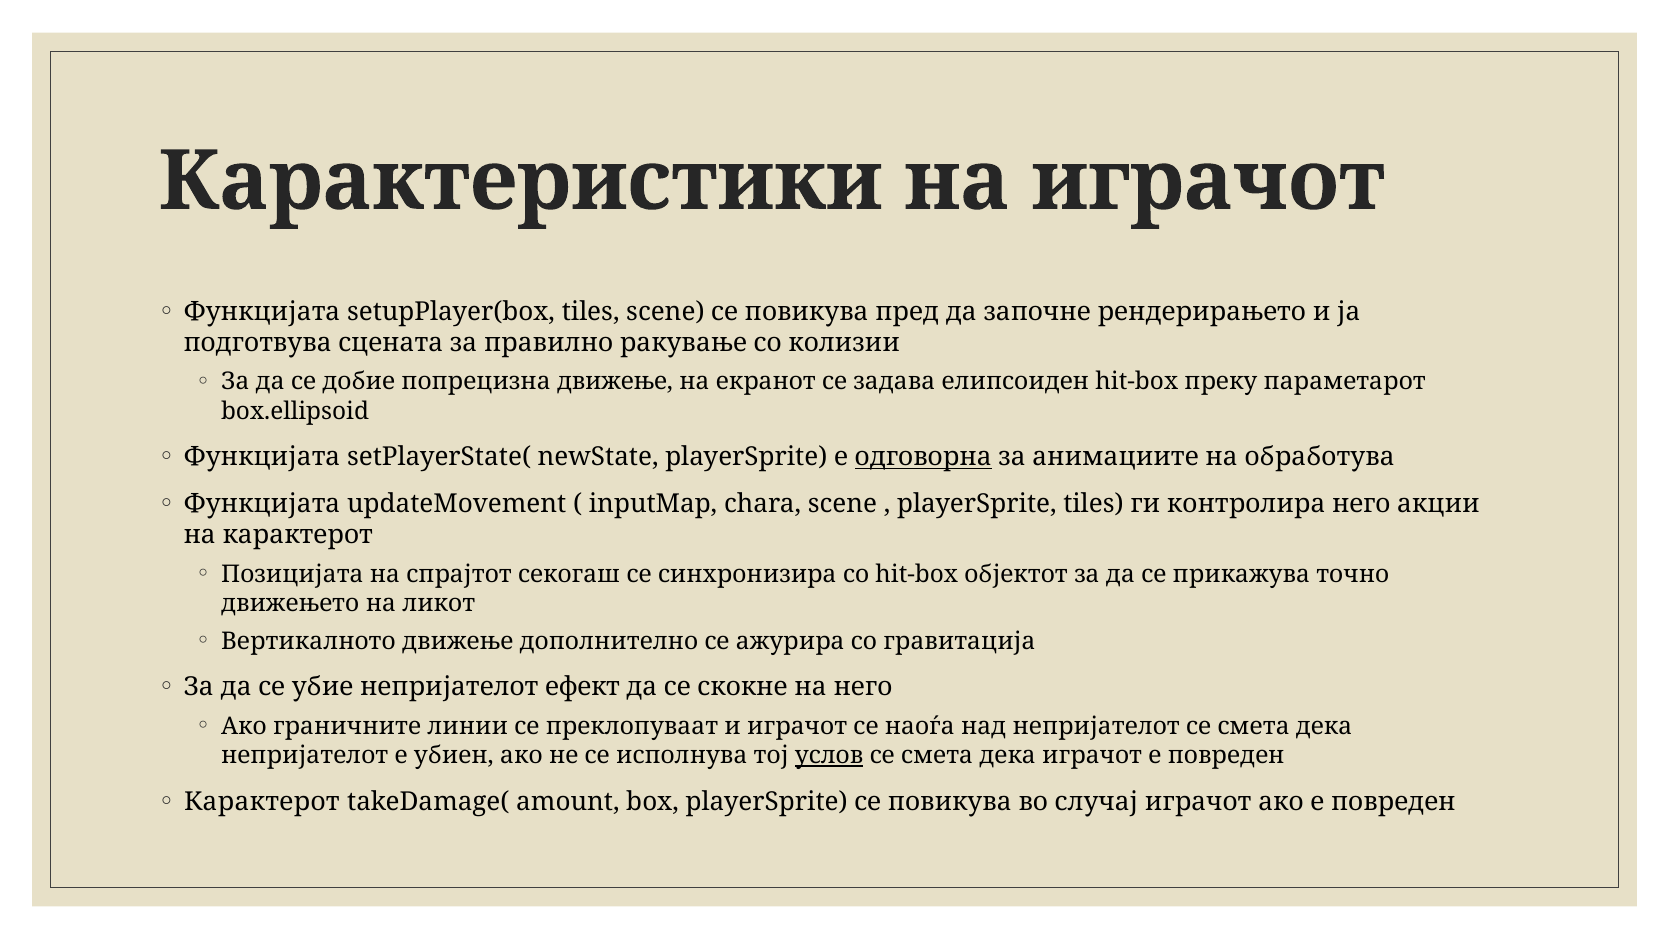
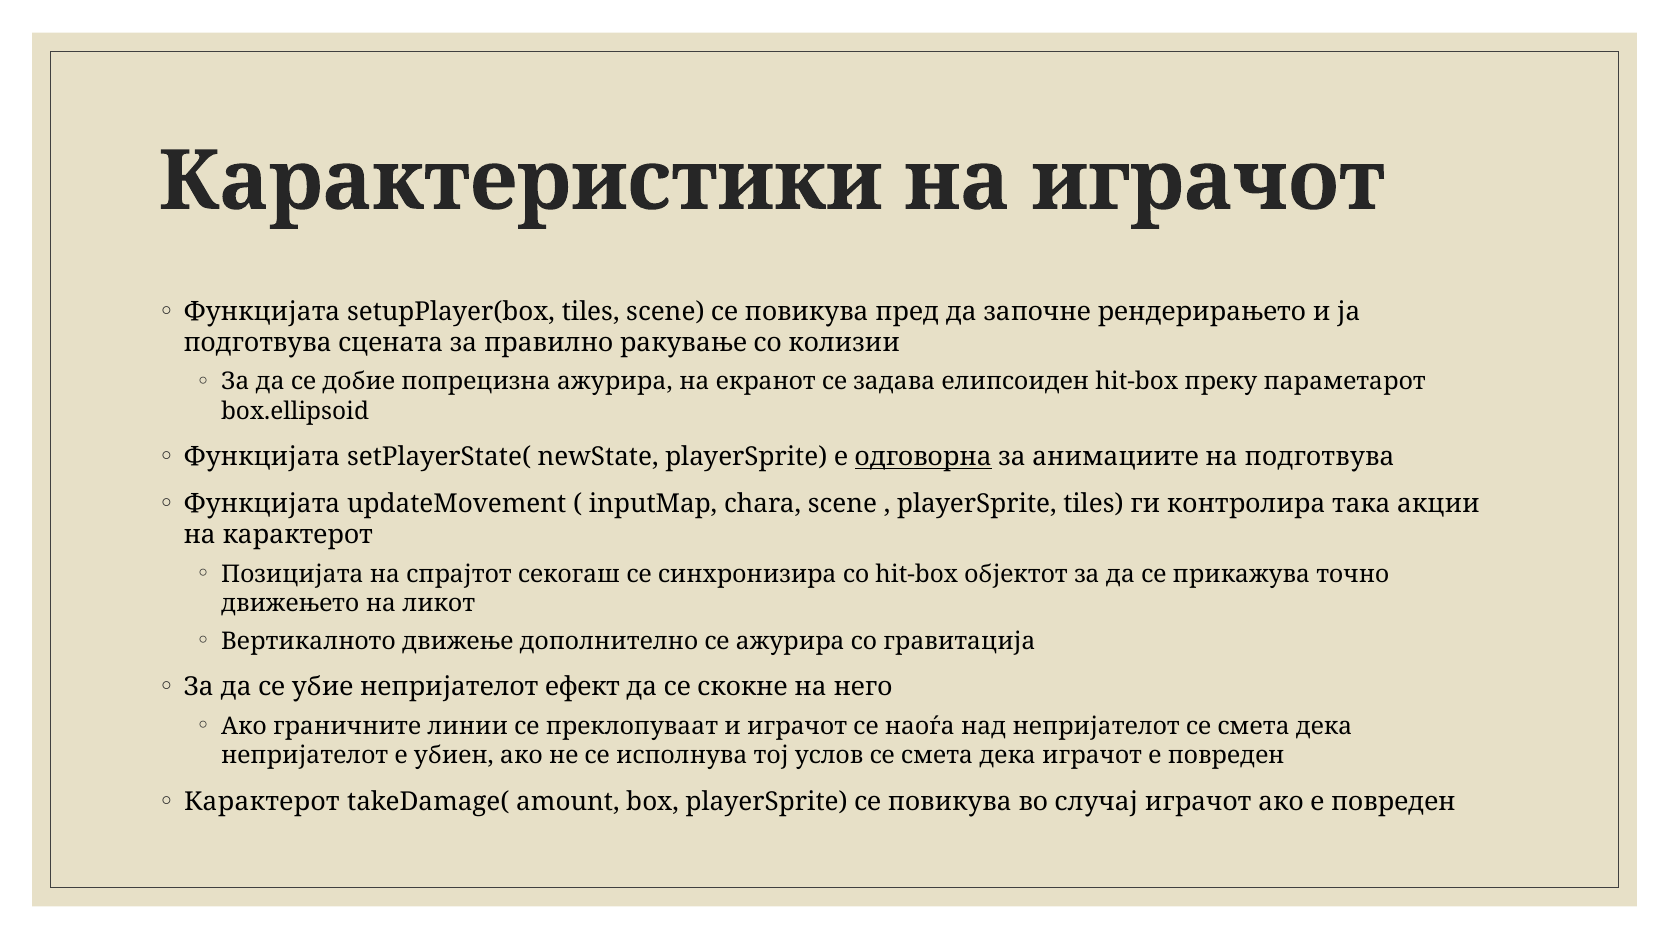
попрецизна движење: движење -> ажурира
на обработува: обработува -> подготвува
контролира него: него -> така
услов underline: present -> none
